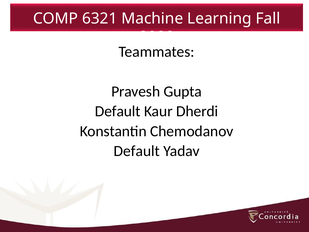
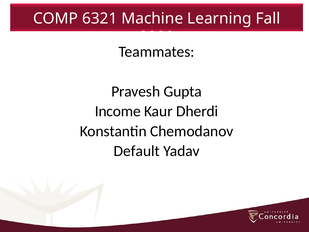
Default at (118, 111): Default -> Income
